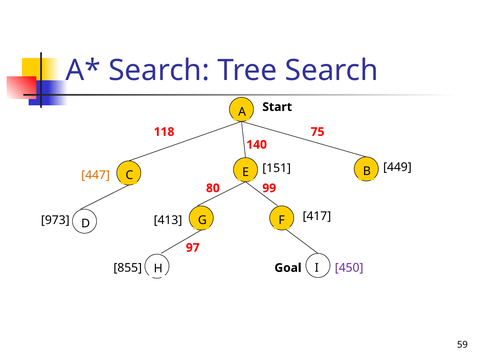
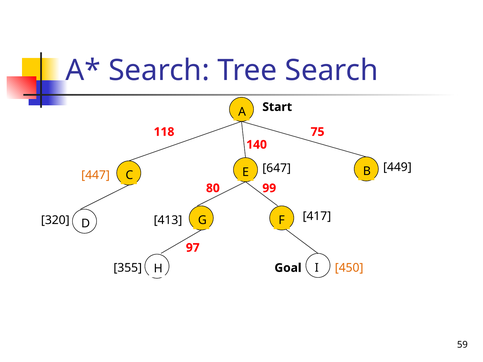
151: 151 -> 647
973: 973 -> 320
855: 855 -> 355
450 colour: purple -> orange
